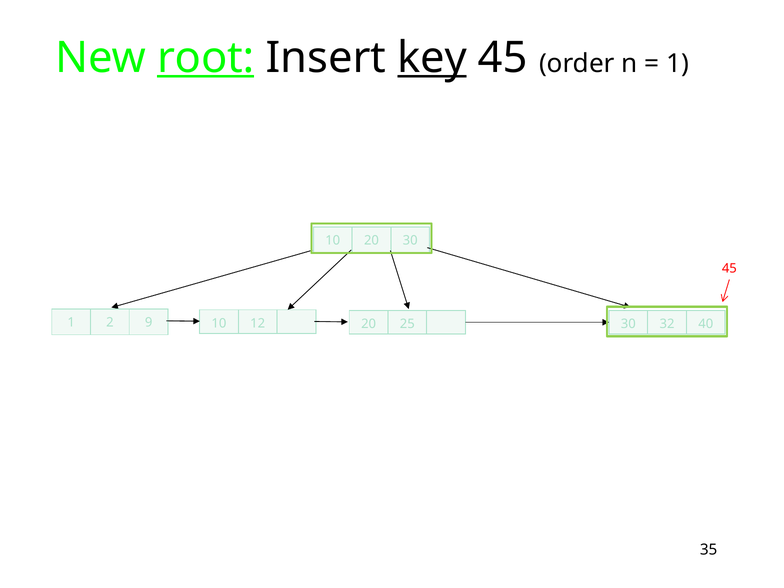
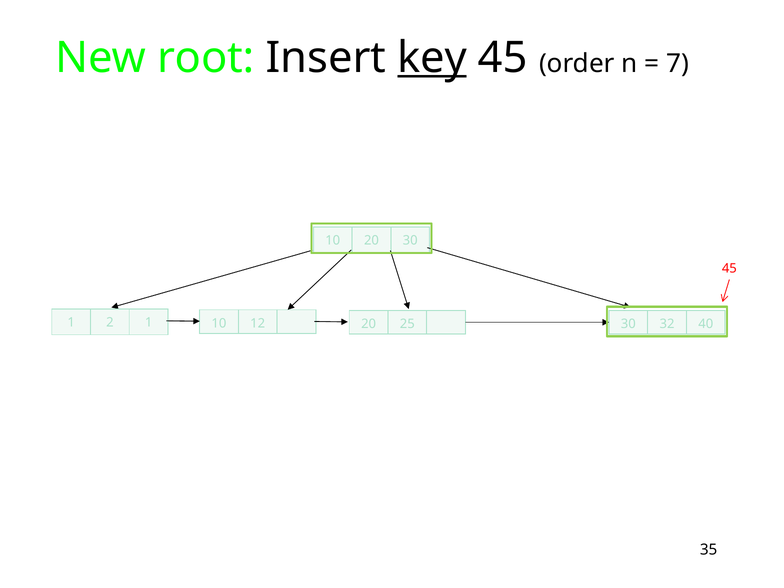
root underline: present -> none
1 at (678, 63): 1 -> 7
2 9: 9 -> 1
